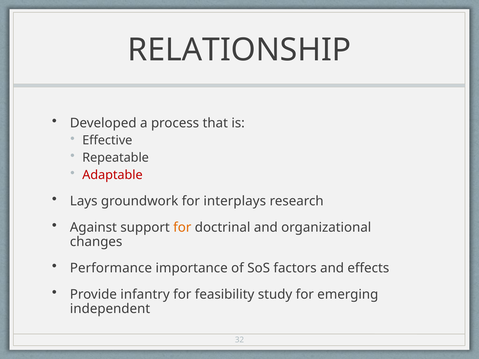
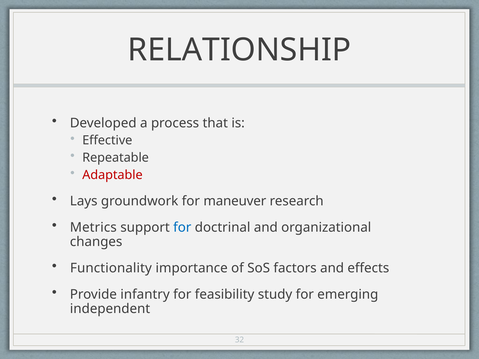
interplays: interplays -> maneuver
Against: Against -> Metrics
for at (182, 227) colour: orange -> blue
Performance: Performance -> Functionality
